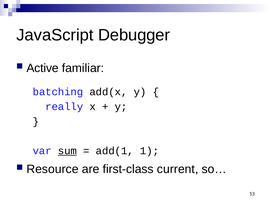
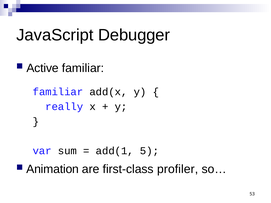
batching at (58, 92): batching -> familiar
sum underline: present -> none
1: 1 -> 5
Resource: Resource -> Animation
current: current -> profiler
